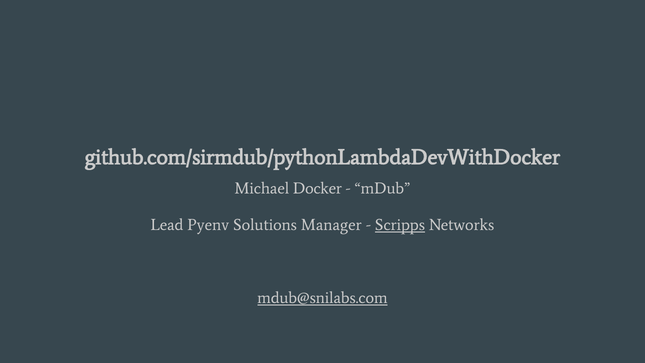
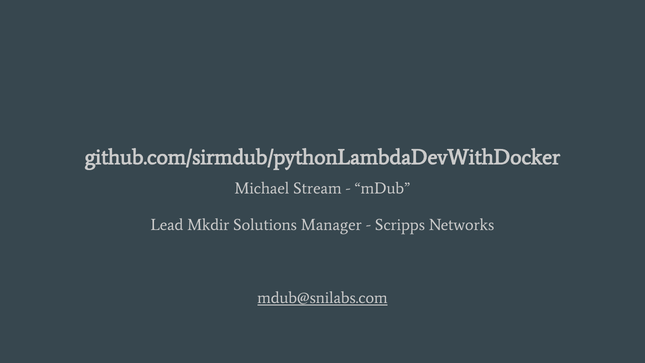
Docker: Docker -> Stream
Pyenv: Pyenv -> Mkdir
Scripps underline: present -> none
